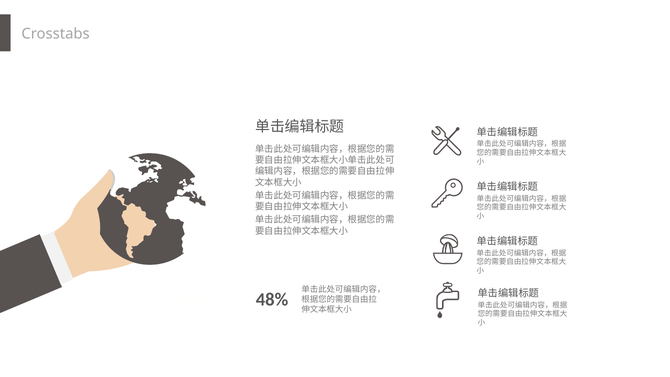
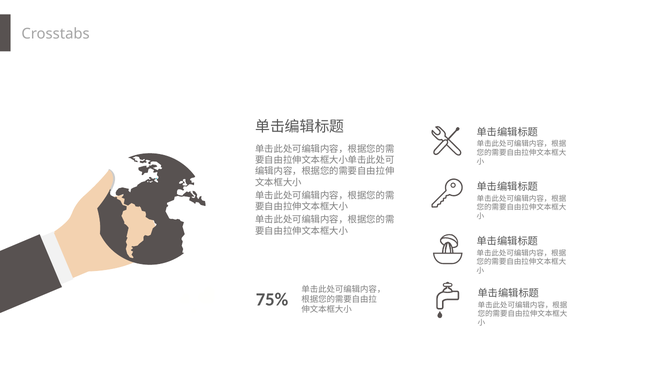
48%: 48% -> 75%
